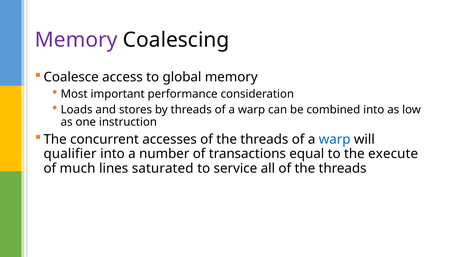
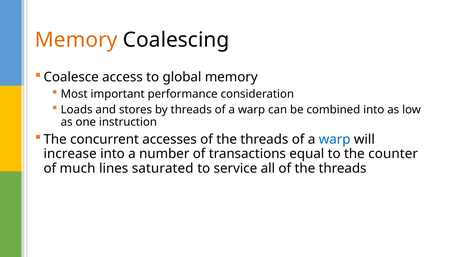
Memory at (76, 40) colour: purple -> orange
qualifier: qualifier -> increase
execute: execute -> counter
